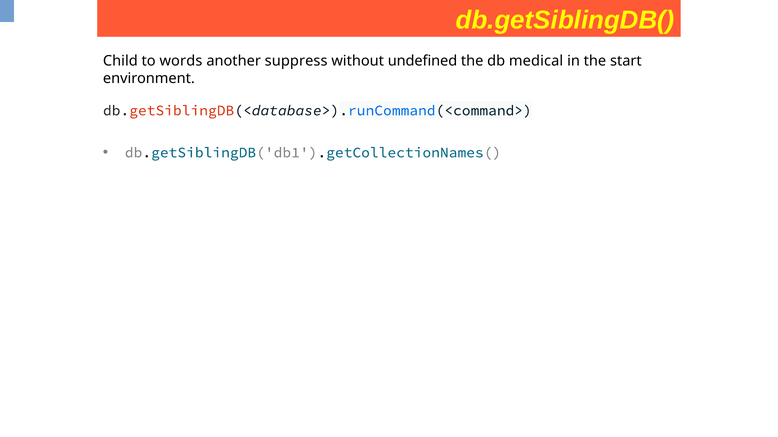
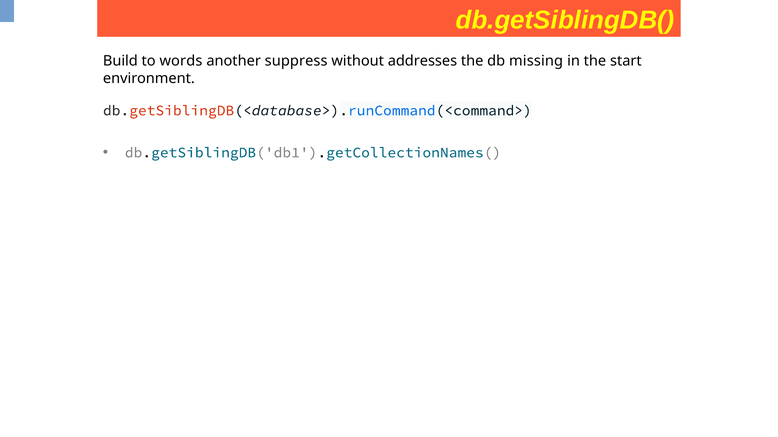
Child: Child -> Build
undefined: undefined -> addresses
medical: medical -> missing
